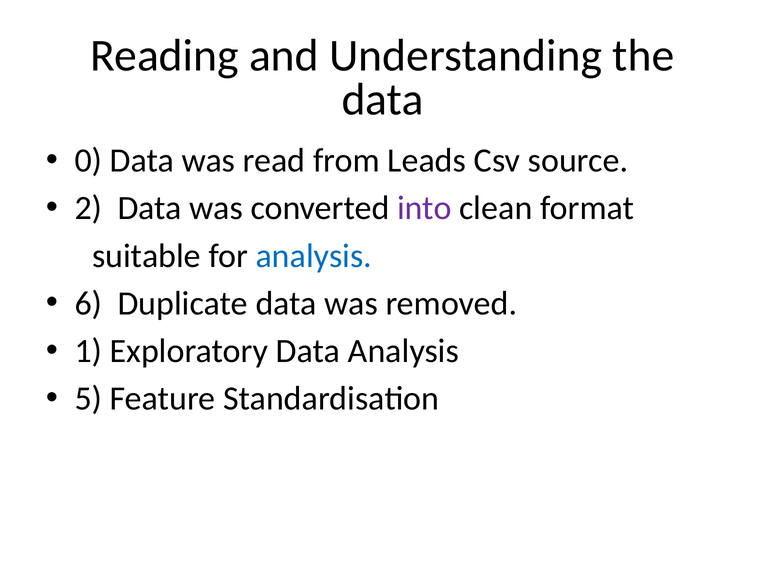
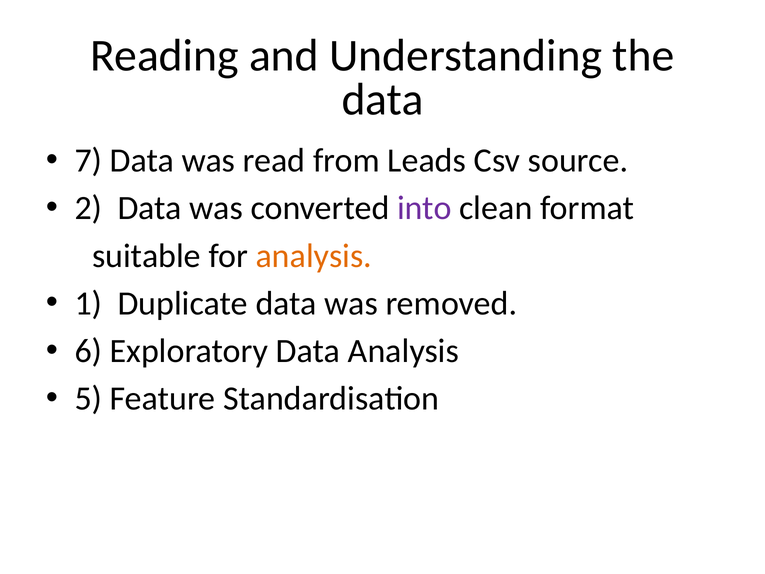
0: 0 -> 7
analysis at (314, 256) colour: blue -> orange
6: 6 -> 1
1: 1 -> 6
